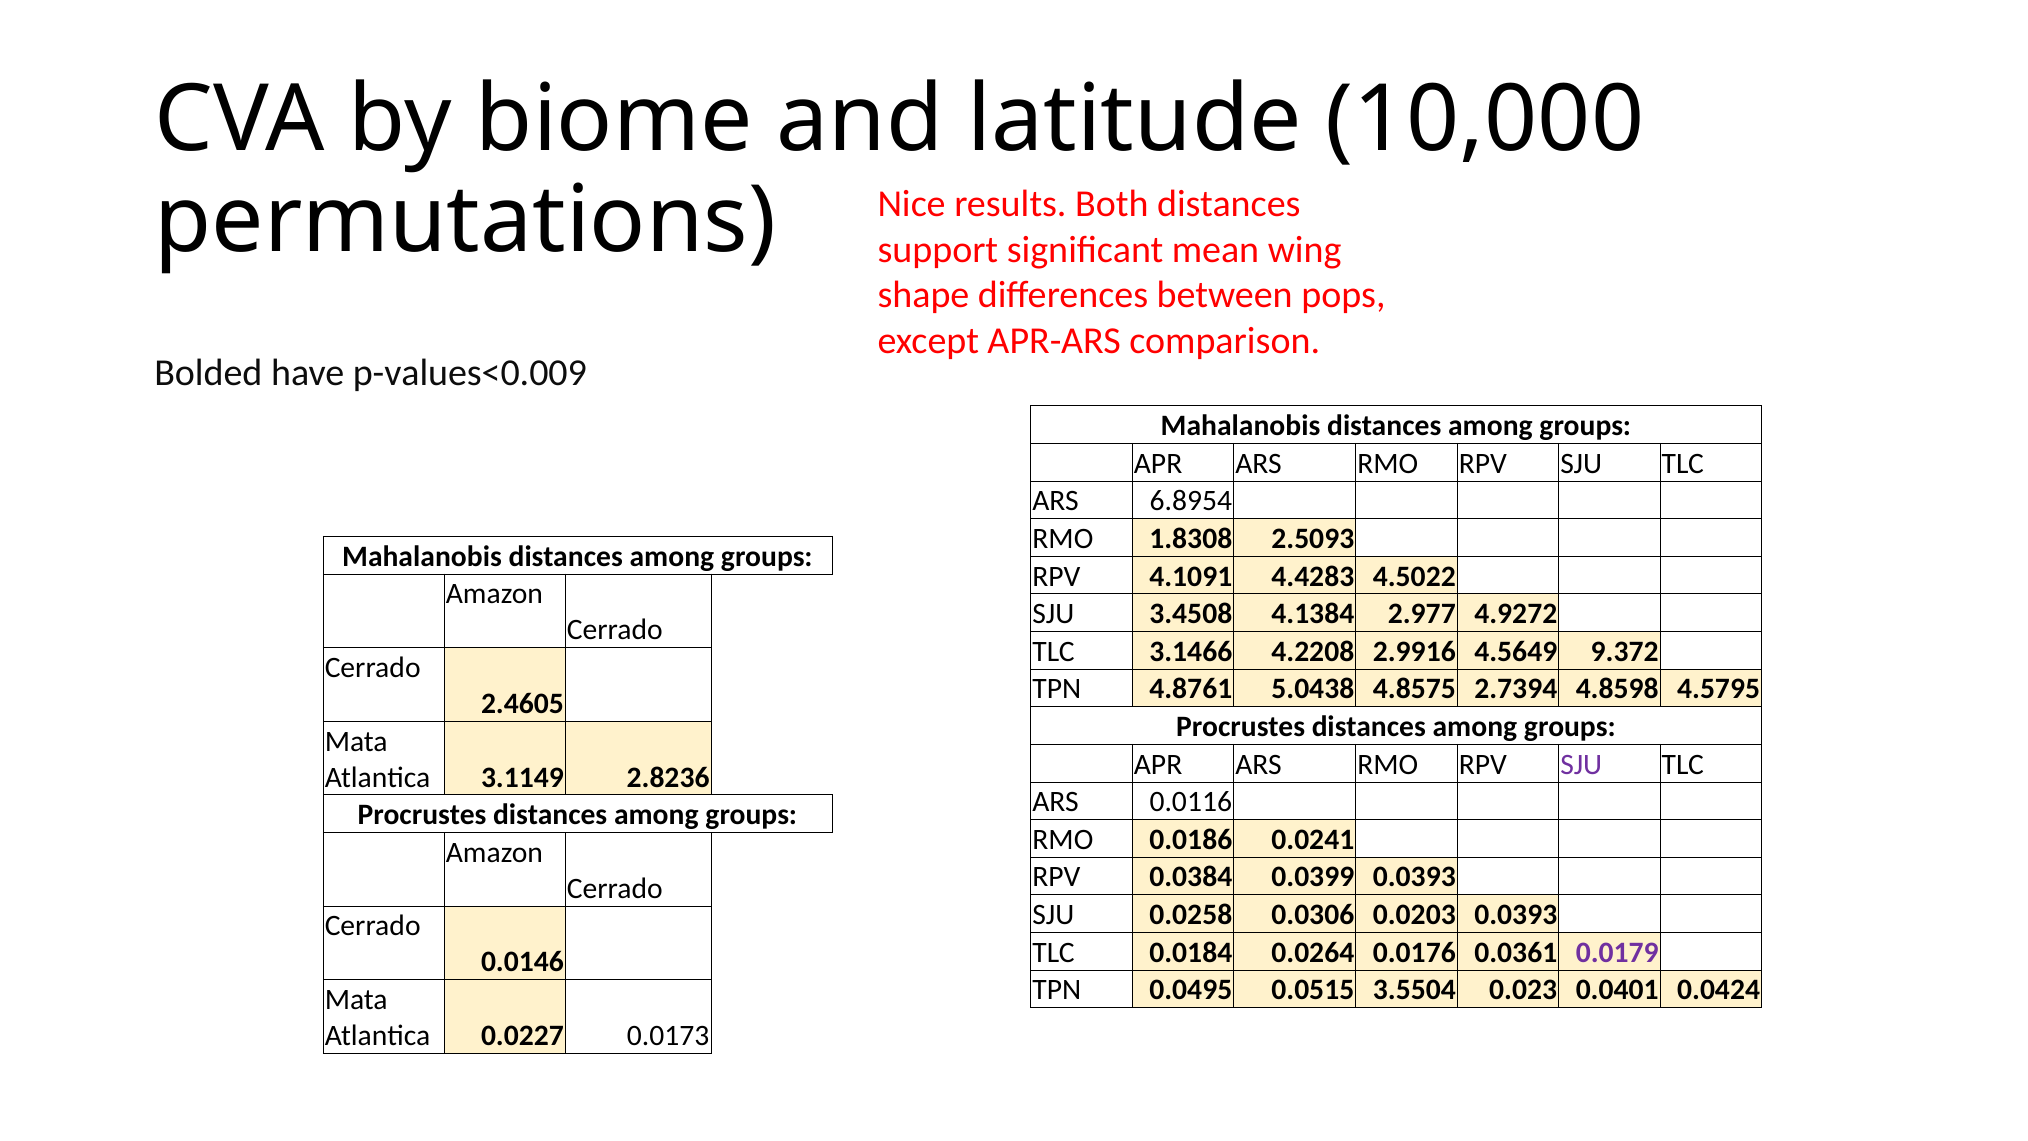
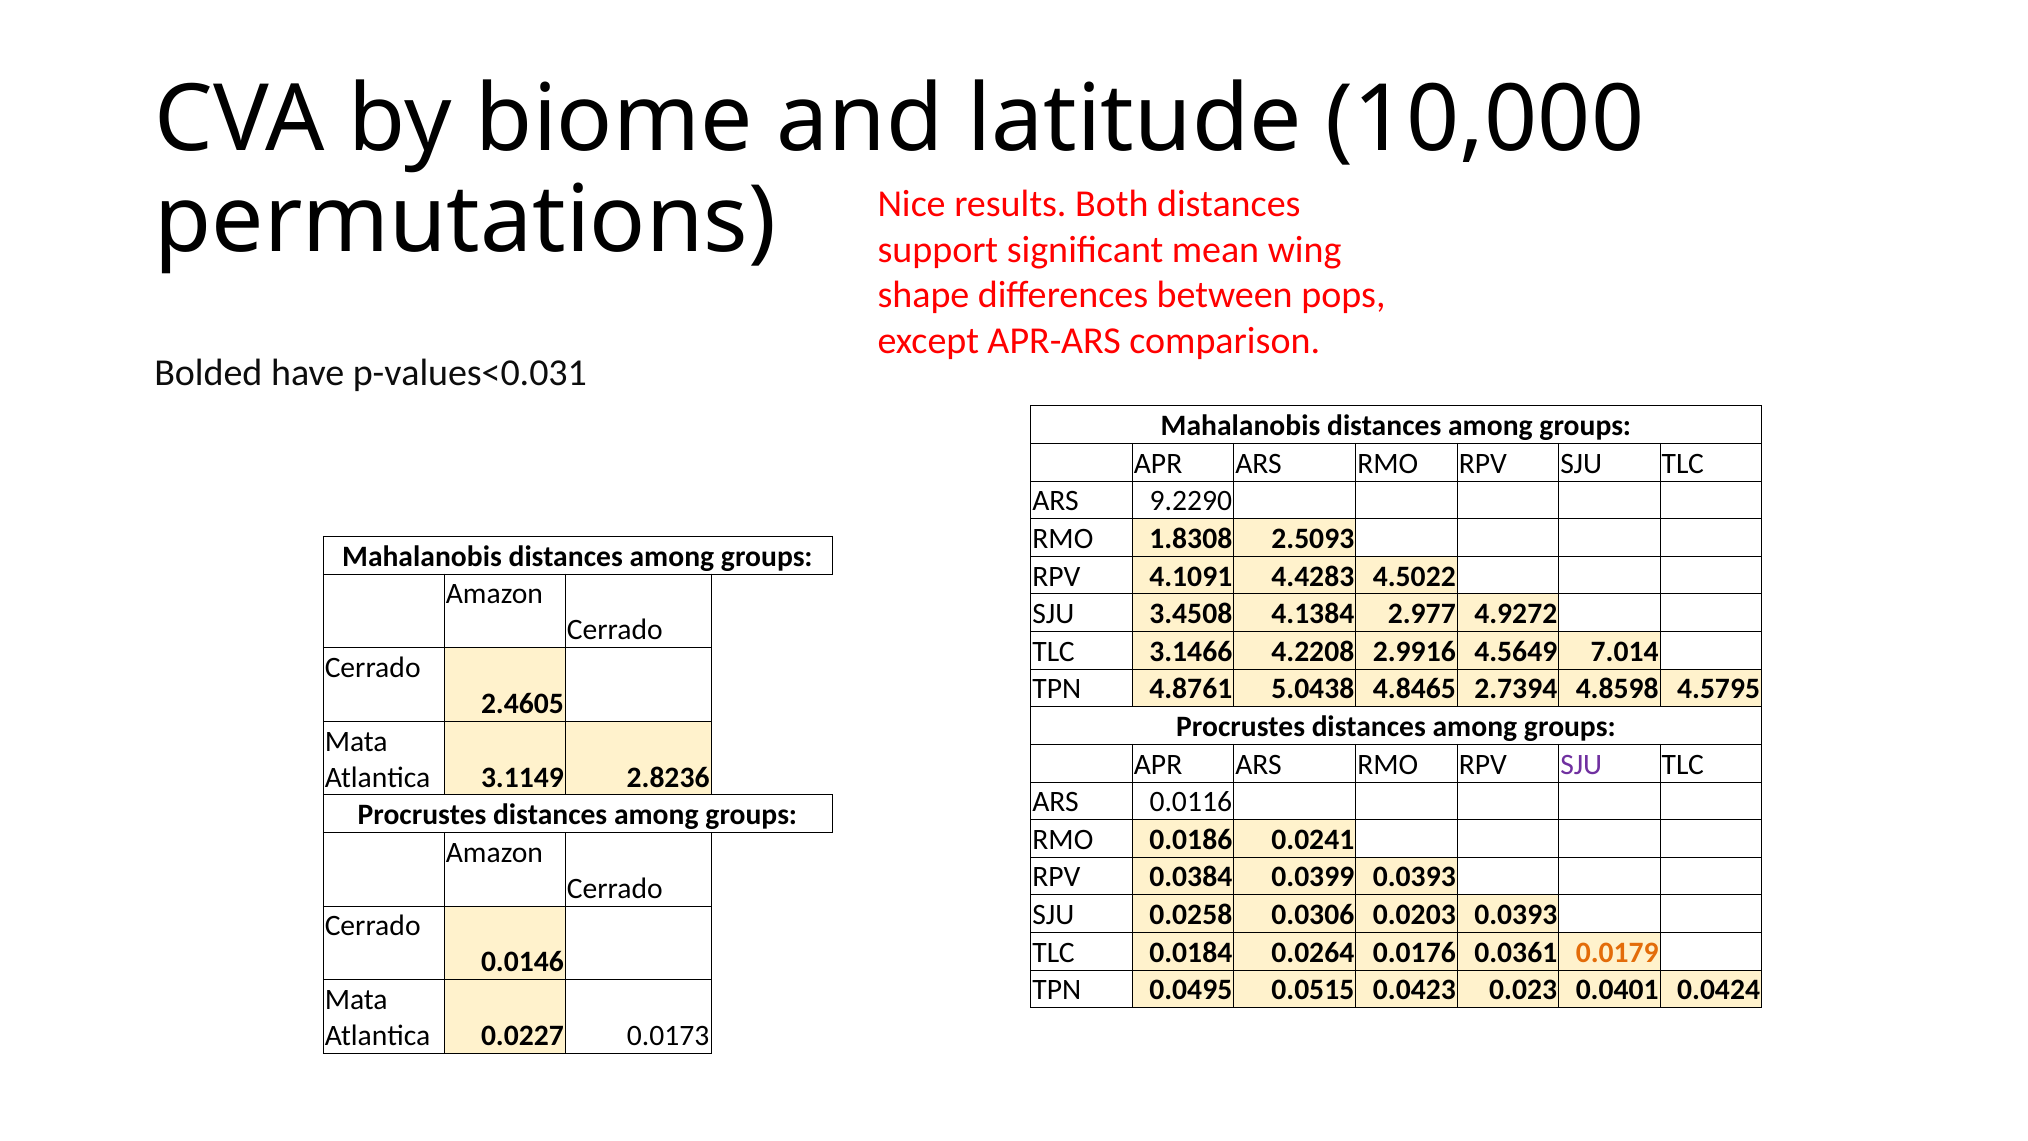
p-values<0.009: p-values<0.009 -> p-values<0.031
6.8954: 6.8954 -> 9.2290
9.372: 9.372 -> 7.014
4.8575: 4.8575 -> 4.8465
0.0179 colour: purple -> orange
3.5504: 3.5504 -> 0.0423
